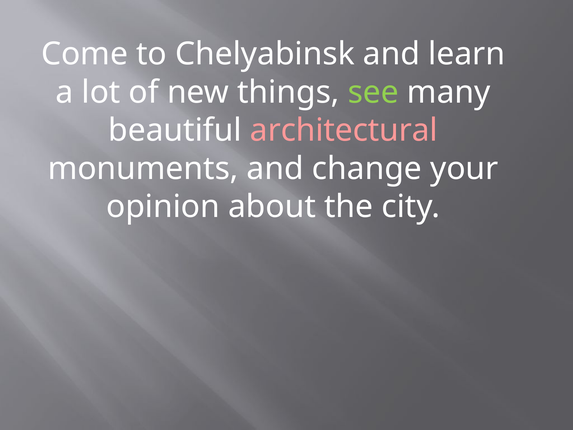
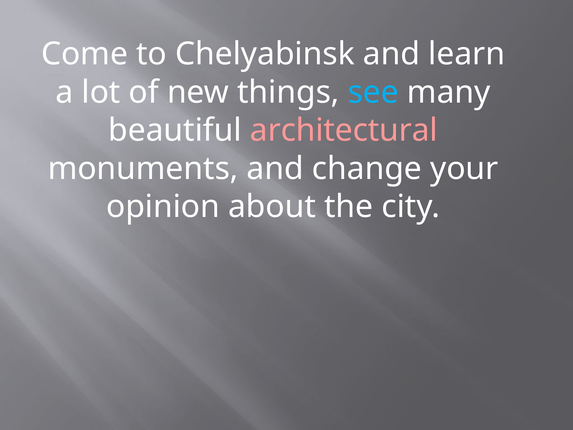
see colour: light green -> light blue
